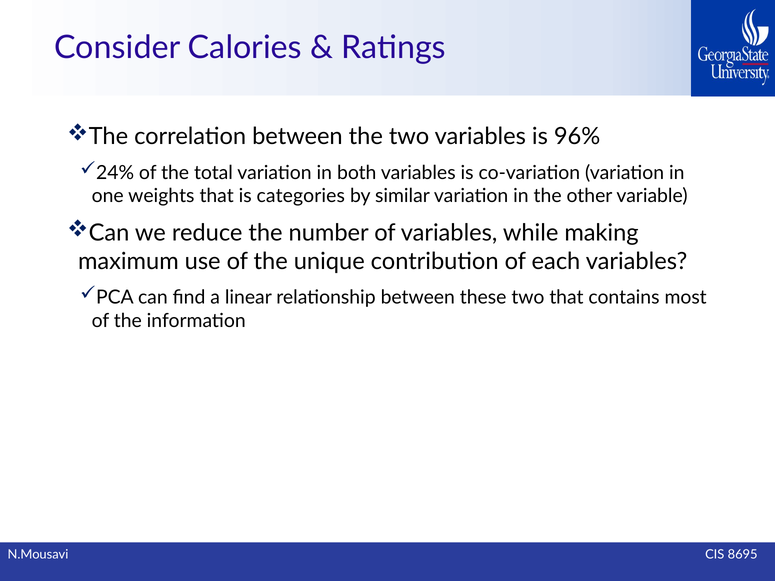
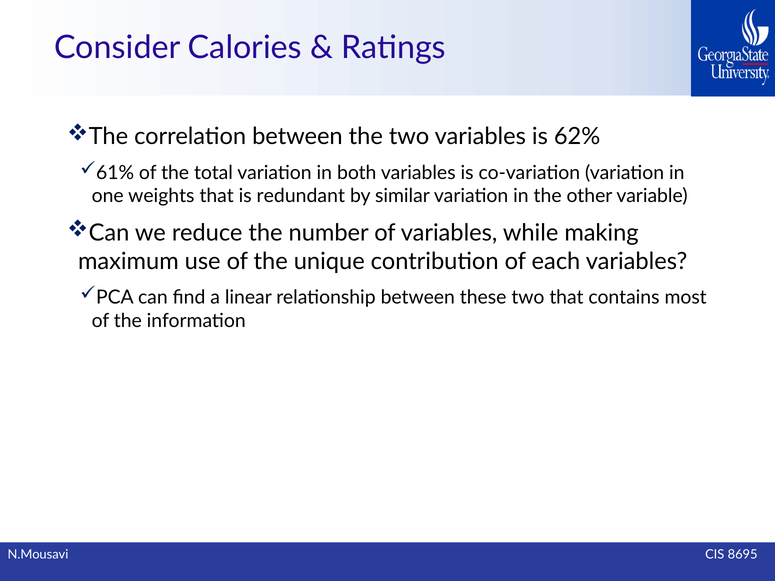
96%: 96% -> 62%
24%: 24% -> 61%
categories: categories -> redundant
